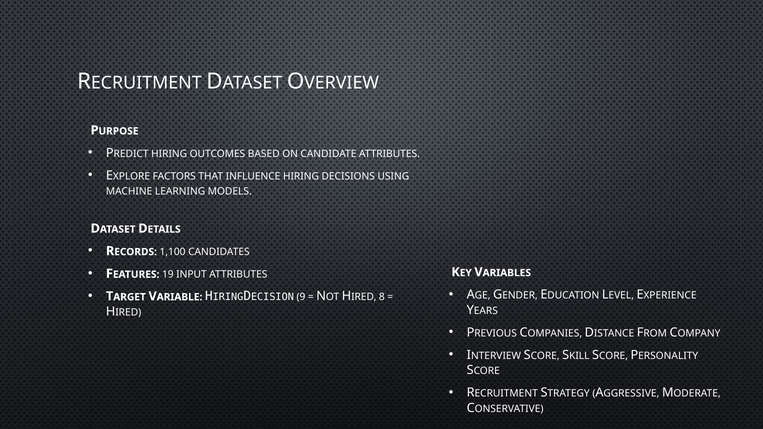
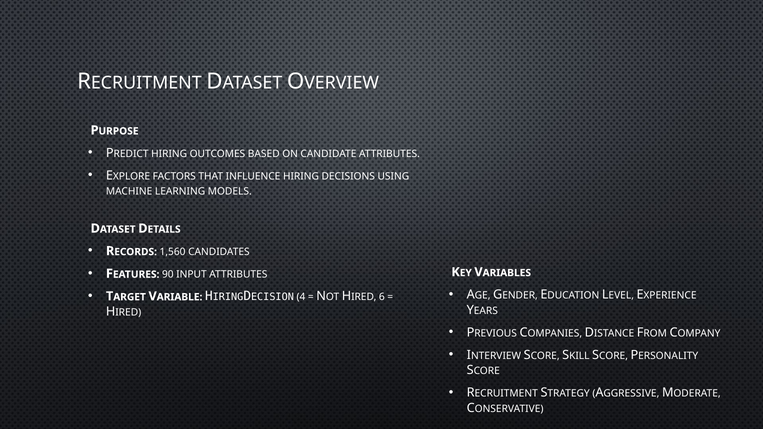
1,100: 1,100 -> 1,560
19: 19 -> 90
9: 9 -> 4
8: 8 -> 6
